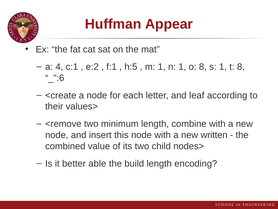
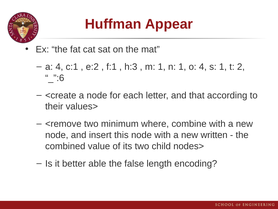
h:5: h:5 -> h:3
o 8: 8 -> 4
t 8: 8 -> 2
leaf: leaf -> that
minimum length: length -> where
build: build -> false
